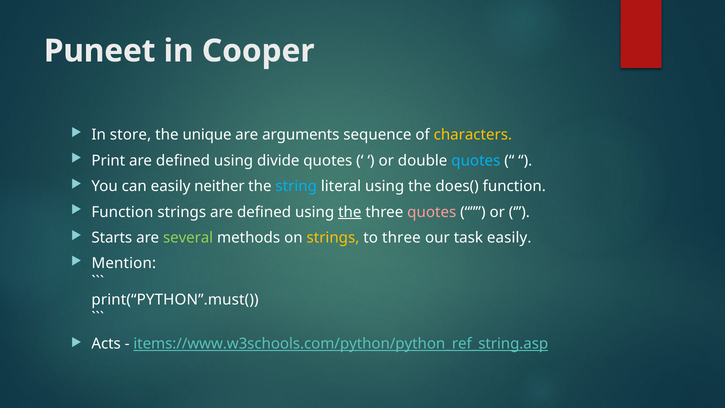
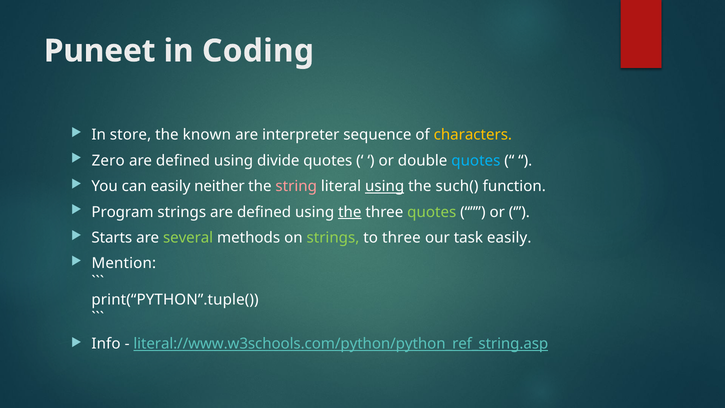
Cooper: Cooper -> Coding
unique: unique -> known
arguments: arguments -> interpreter
Print: Print -> Zero
string colour: light blue -> pink
using at (385, 186) underline: none -> present
does(: does( -> such(
Function at (122, 212): Function -> Program
quotes at (432, 212) colour: pink -> light green
strings at (333, 238) colour: yellow -> light green
print(“PYTHON”.must(: print(“PYTHON”.must( -> print(“PYTHON”.tuple(
Acts: Acts -> Info
items://www.w3schools.com/python/python_ref_string.asp: items://www.w3schools.com/python/python_ref_string.asp -> literal://www.w3schools.com/python/python_ref_string.asp
